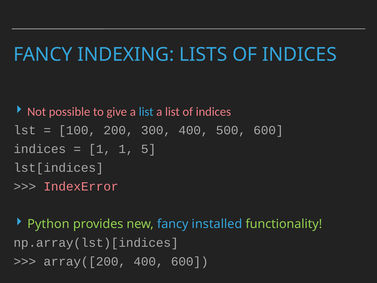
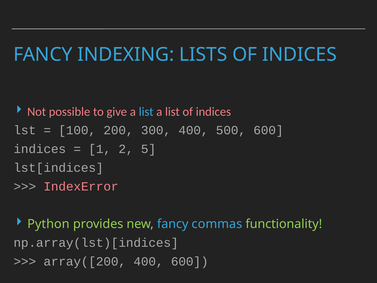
1 1: 1 -> 2
installed: installed -> commas
